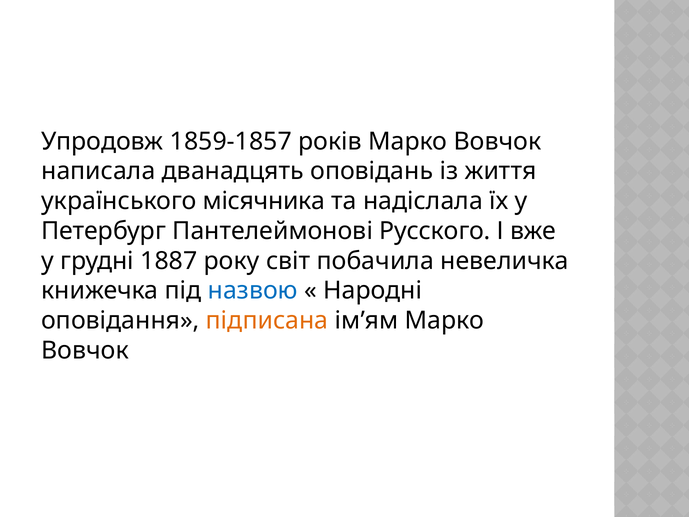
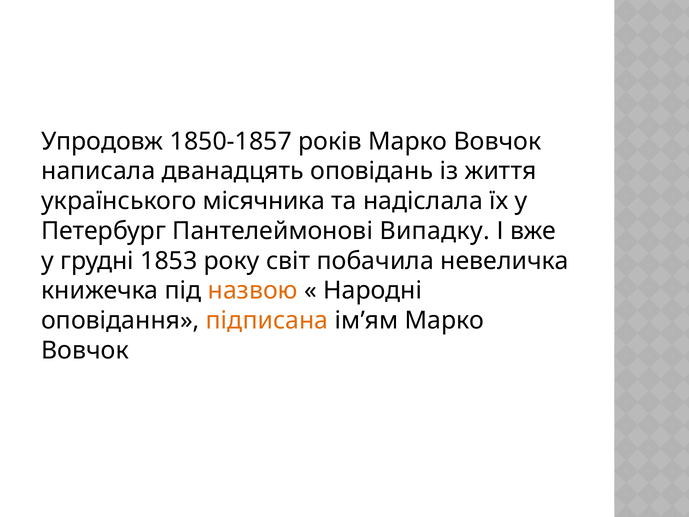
1859-1857: 1859-1857 -> 1850-1857
Русского: Русского -> Випадку
1887: 1887 -> 1853
назвою colour: blue -> orange
